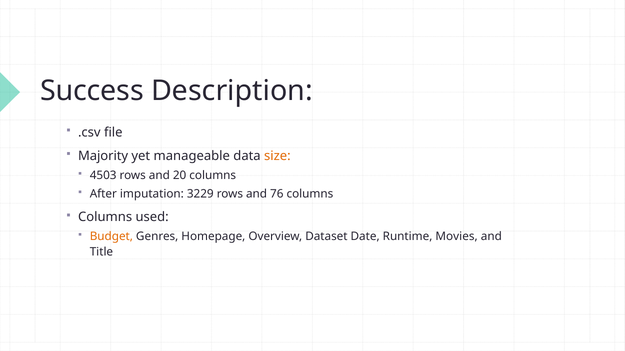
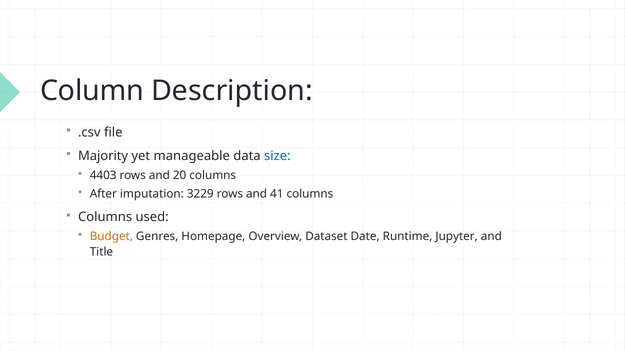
Success: Success -> Column
size colour: orange -> blue
4503: 4503 -> 4403
76: 76 -> 41
Movies: Movies -> Jupyter
